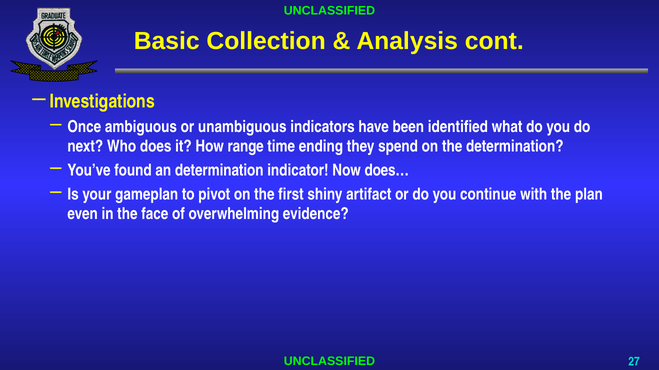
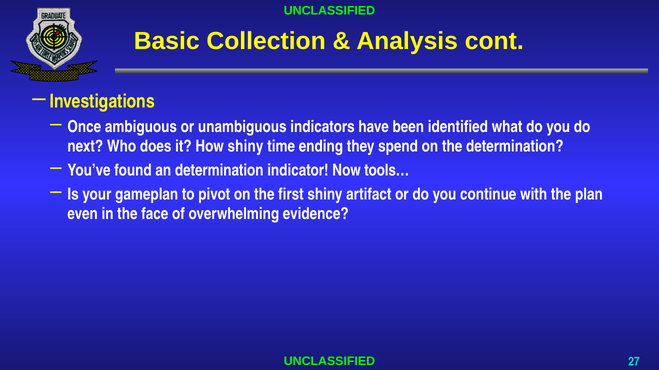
How range: range -> shiny
does…: does… -> tools…
